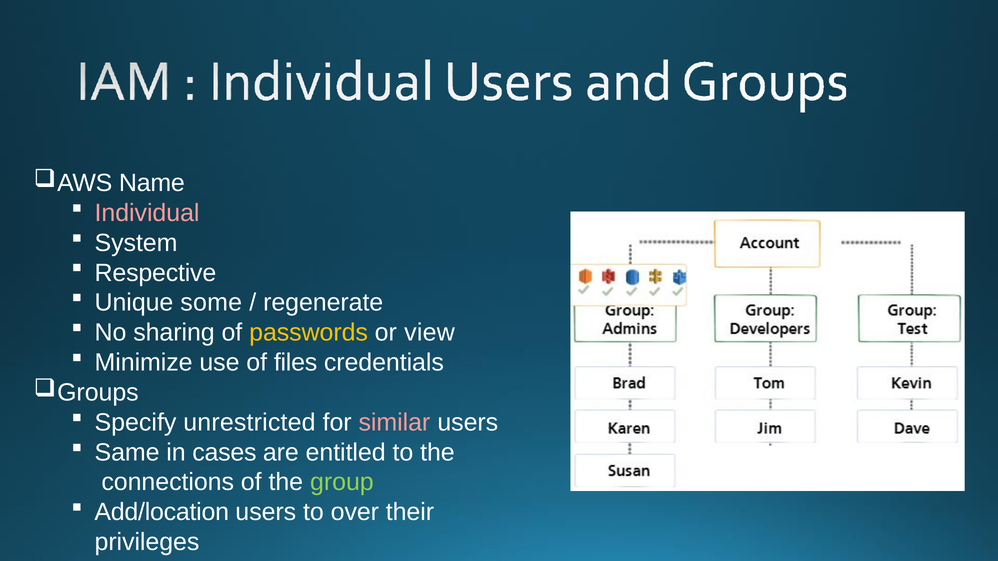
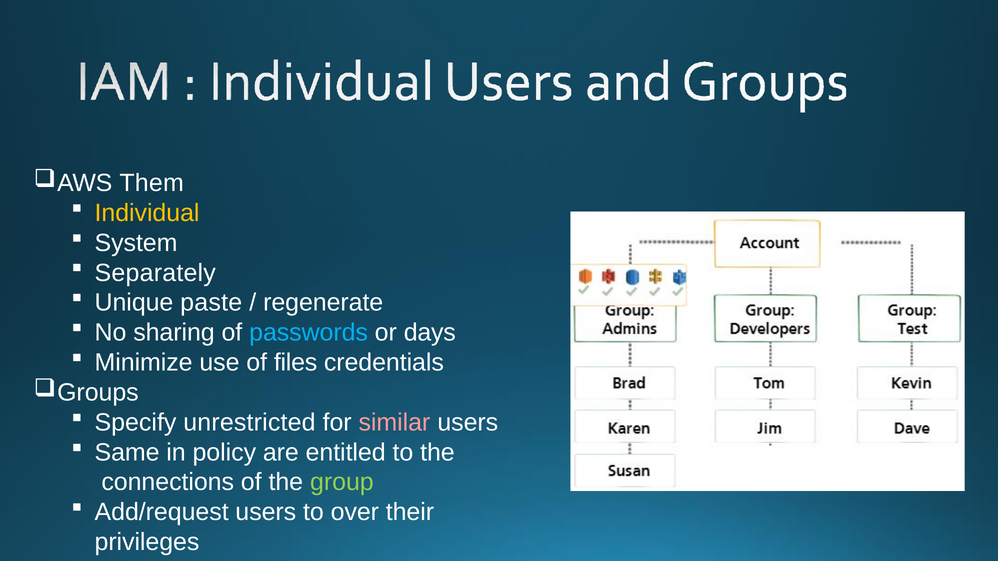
Name: Name -> Them
Individual colour: pink -> yellow
Respective: Respective -> Separately
some: some -> paste
passwords colour: yellow -> light blue
view: view -> days
cases: cases -> policy
Add/location: Add/location -> Add/request
